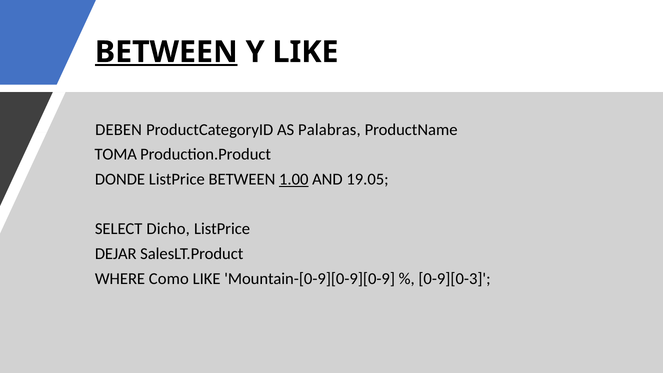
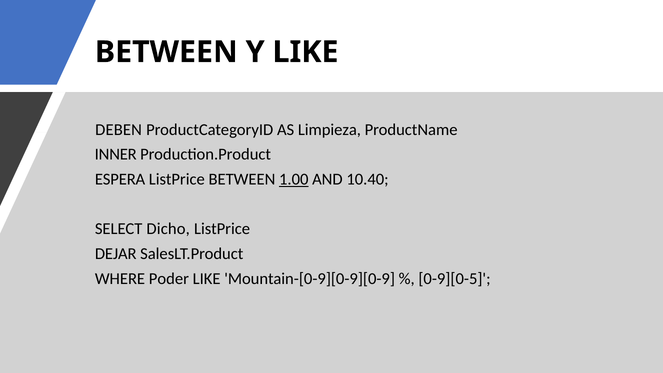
BETWEEN at (166, 52) underline: present -> none
Palabras: Palabras -> Limpieza
TOMA: TOMA -> INNER
DONDE: DONDE -> ESPERA
19.05: 19.05 -> 10.40
Como: Como -> Poder
0-9][0-3: 0-9][0-3 -> 0-9][0-5
